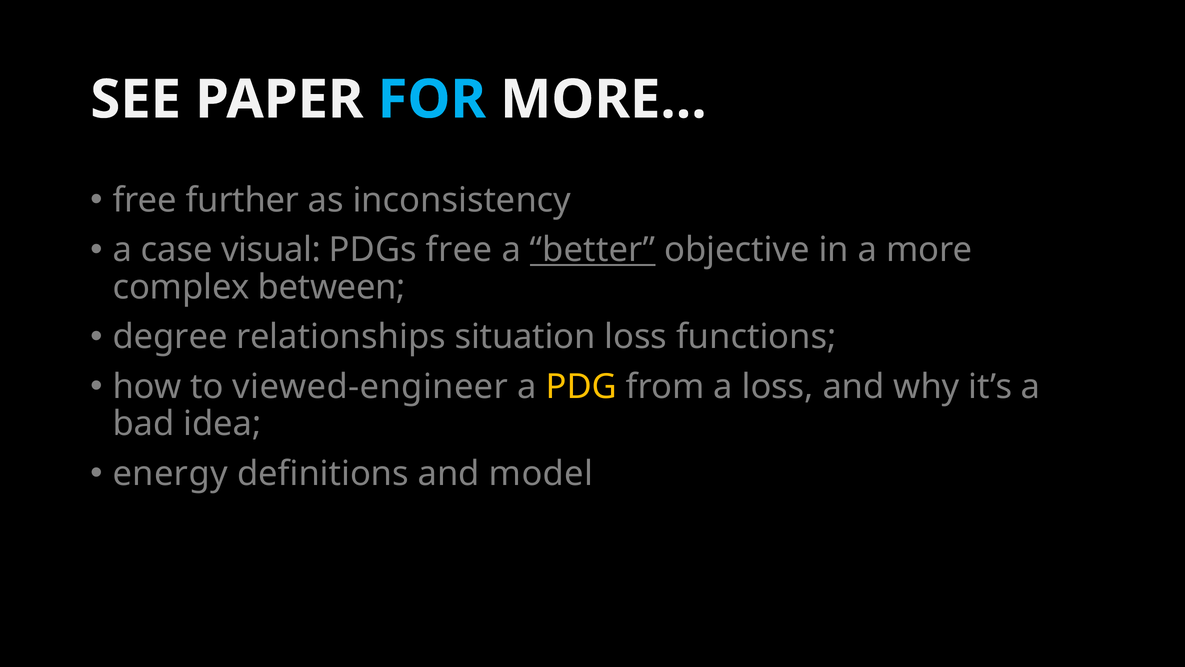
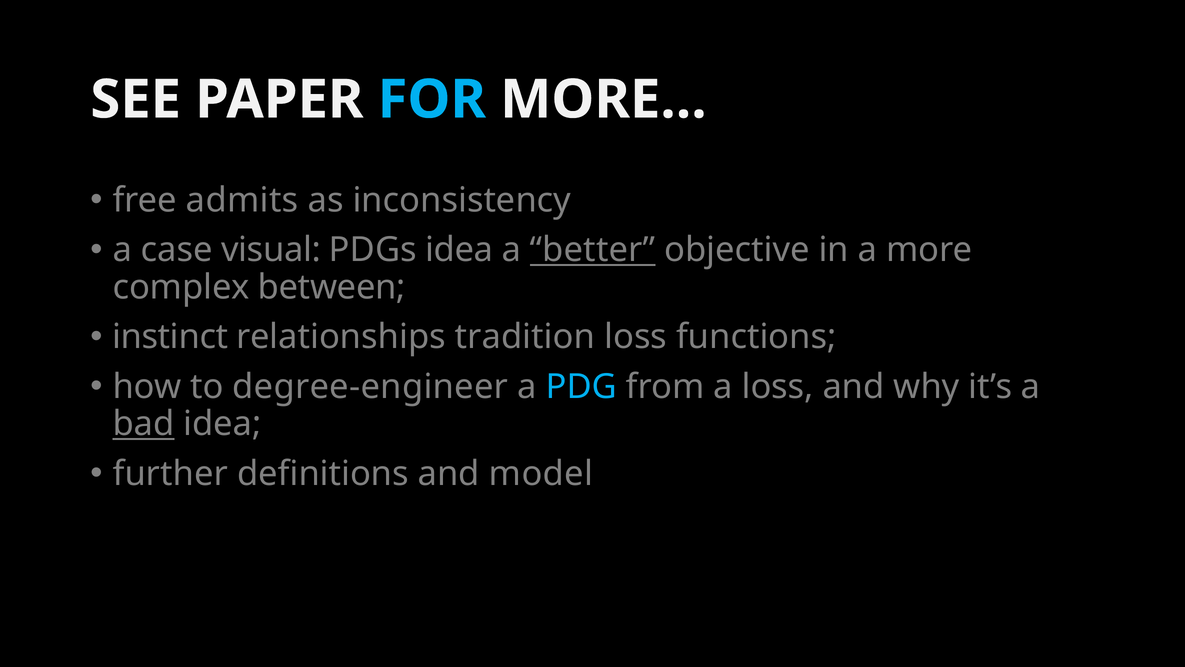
further: further -> admits
PDGs free: free -> idea
degree: degree -> instinct
situation: situation -> tradition
viewed-engineer: viewed-engineer -> degree-engineer
PDG colour: yellow -> light blue
bad underline: none -> present
energy: energy -> further
